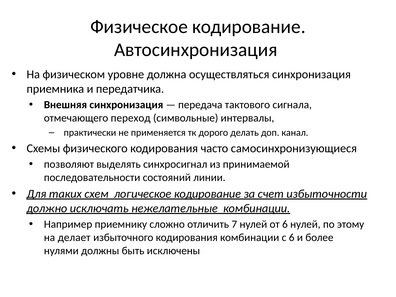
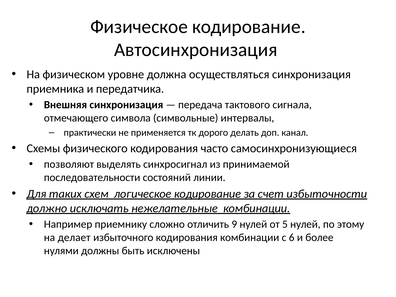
переход: переход -> символа
7: 7 -> 9
от 6: 6 -> 5
